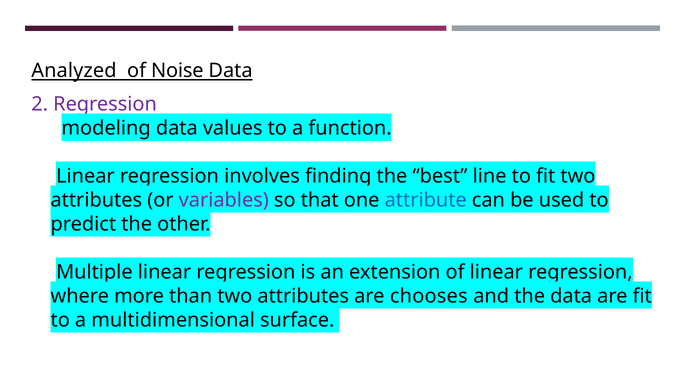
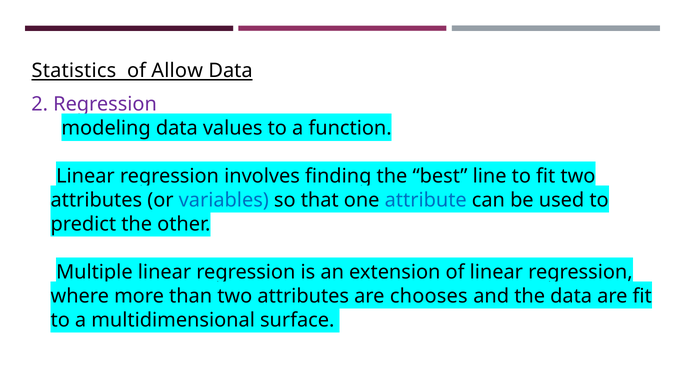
Analyzed: Analyzed -> Statistics
Noise: Noise -> Allow
variables colour: purple -> blue
